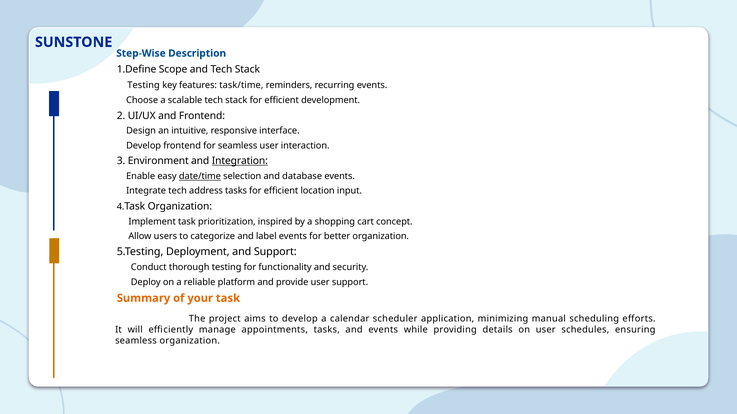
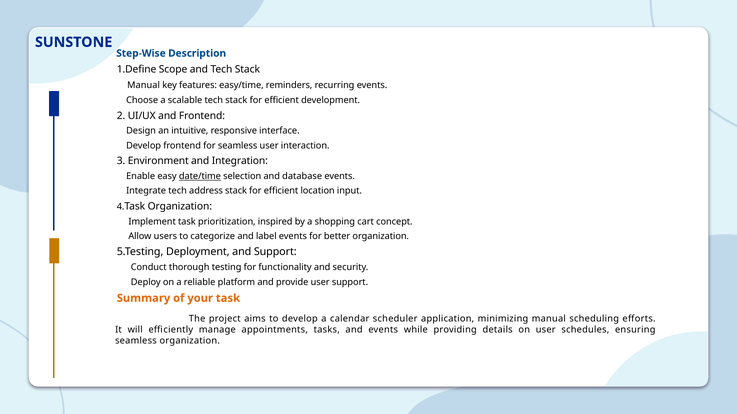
Testing at (144, 86): Testing -> Manual
task/time: task/time -> easy/time
Integration underline: present -> none
address tasks: tasks -> stack
